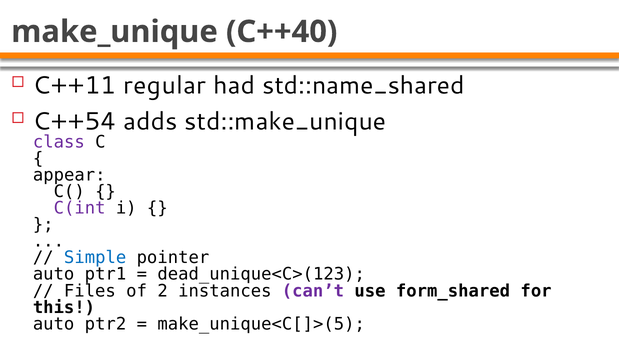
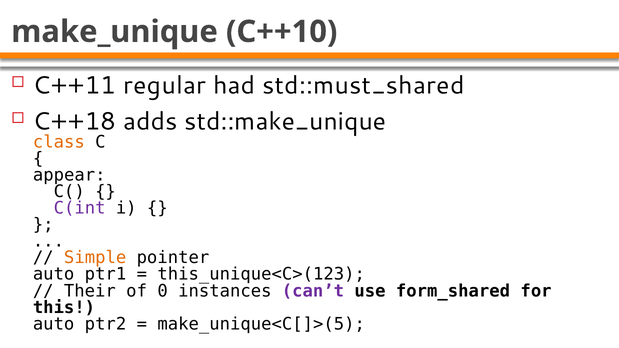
C++40: C++40 -> C++10
std::name_shared: std::name_shared -> std::must_shared
C++54: C++54 -> C++18
class colour: purple -> orange
Simple colour: blue -> orange
dead_unique<C>(123: dead_unique<C>(123 -> this_unique<C>(123
Files: Files -> Their
2: 2 -> 0
